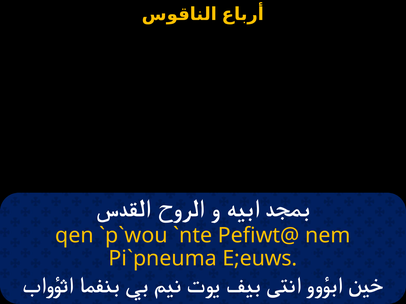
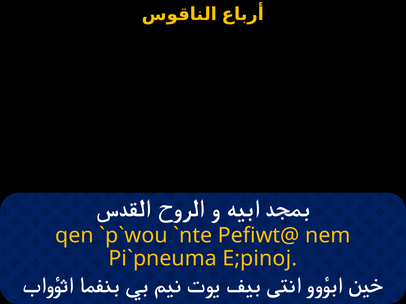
E;euws: E;euws -> E;pinoj
